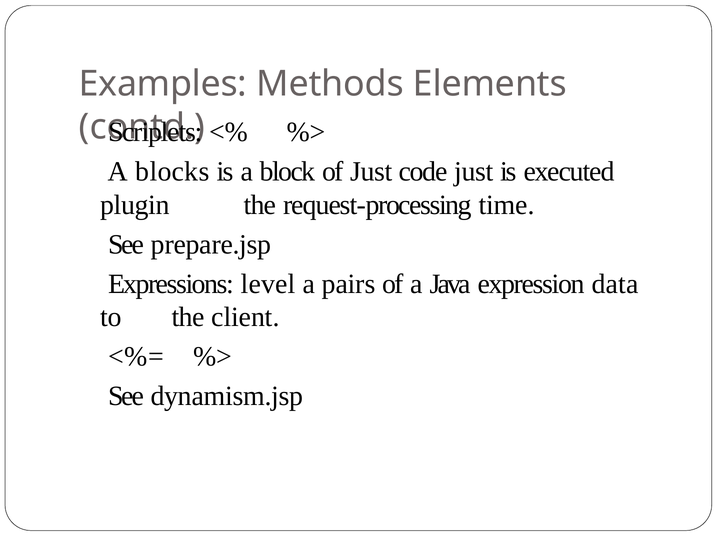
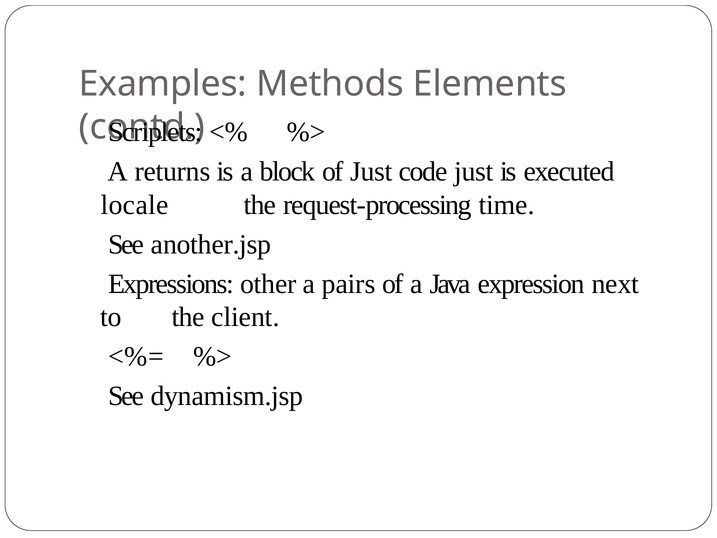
blocks: blocks -> returns
plugin: plugin -> locale
prepare.jsp: prepare.jsp -> another.jsp
level: level -> other
data: data -> next
